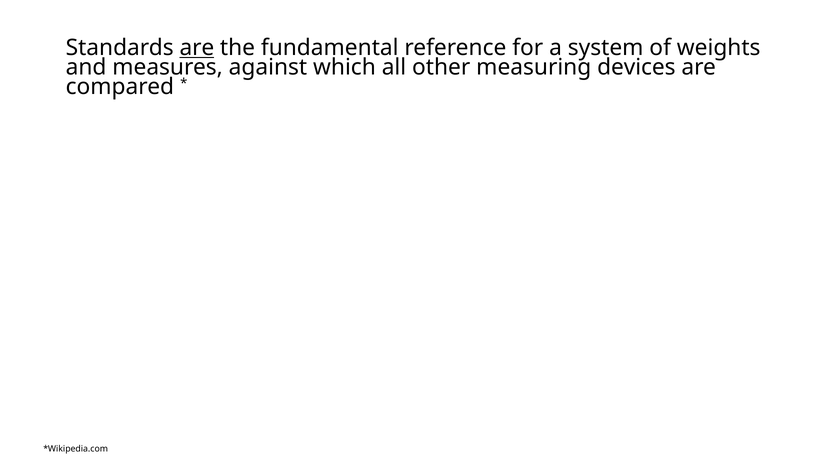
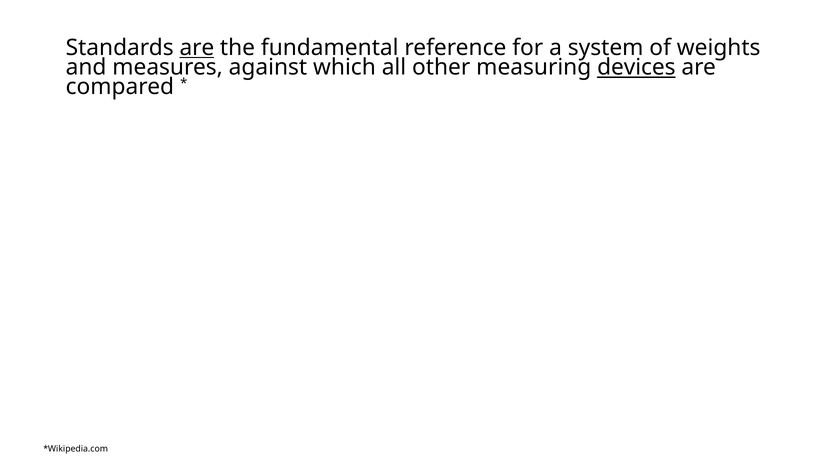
devices underline: none -> present
